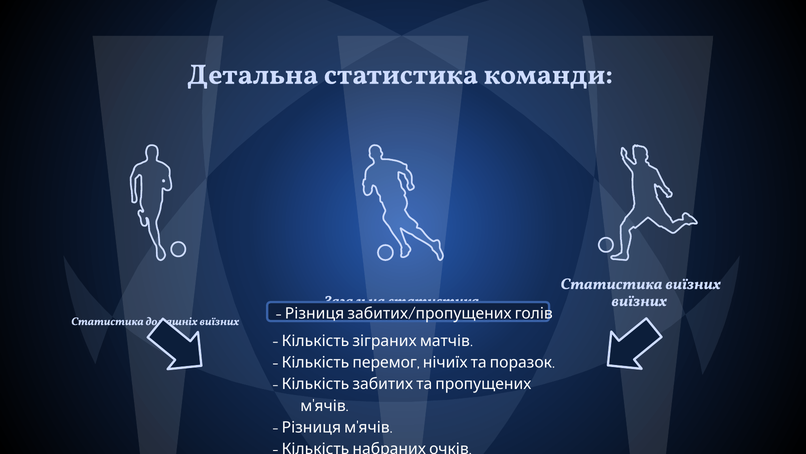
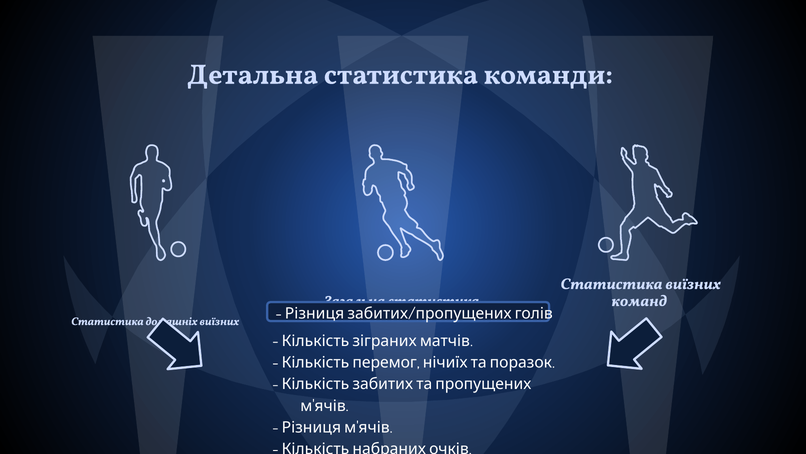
виїзних at (639, 300): виїзних -> команд
